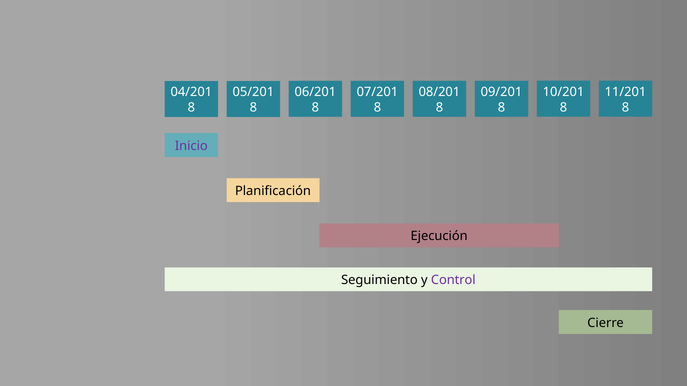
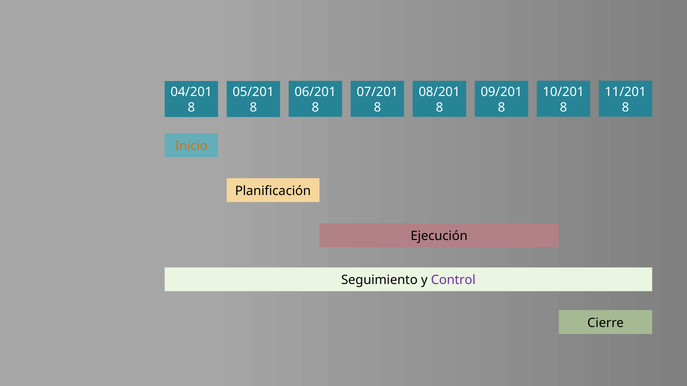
Inicio colour: purple -> orange
